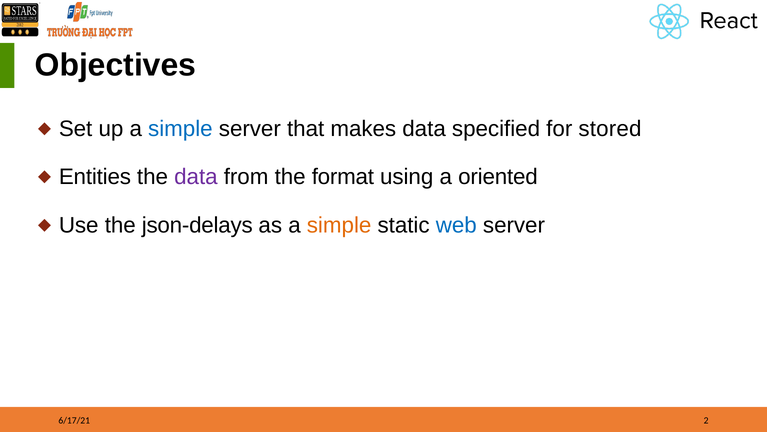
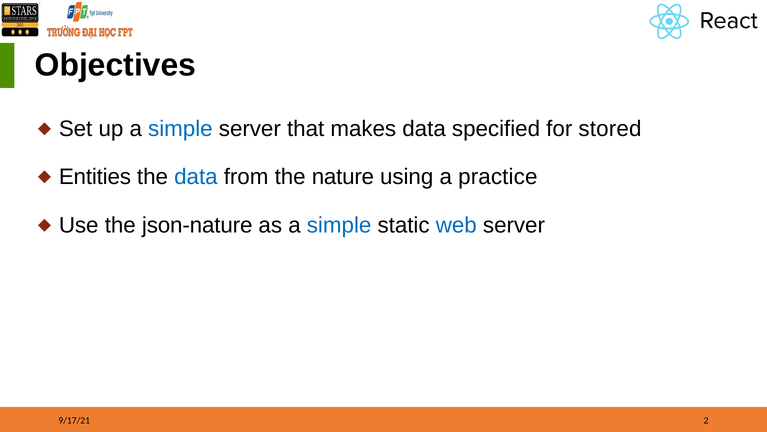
data at (196, 177) colour: purple -> blue
format: format -> nature
oriented: oriented -> practice
json-delays: json-delays -> json-nature
simple at (339, 225) colour: orange -> blue
6/17/21: 6/17/21 -> 9/17/21
